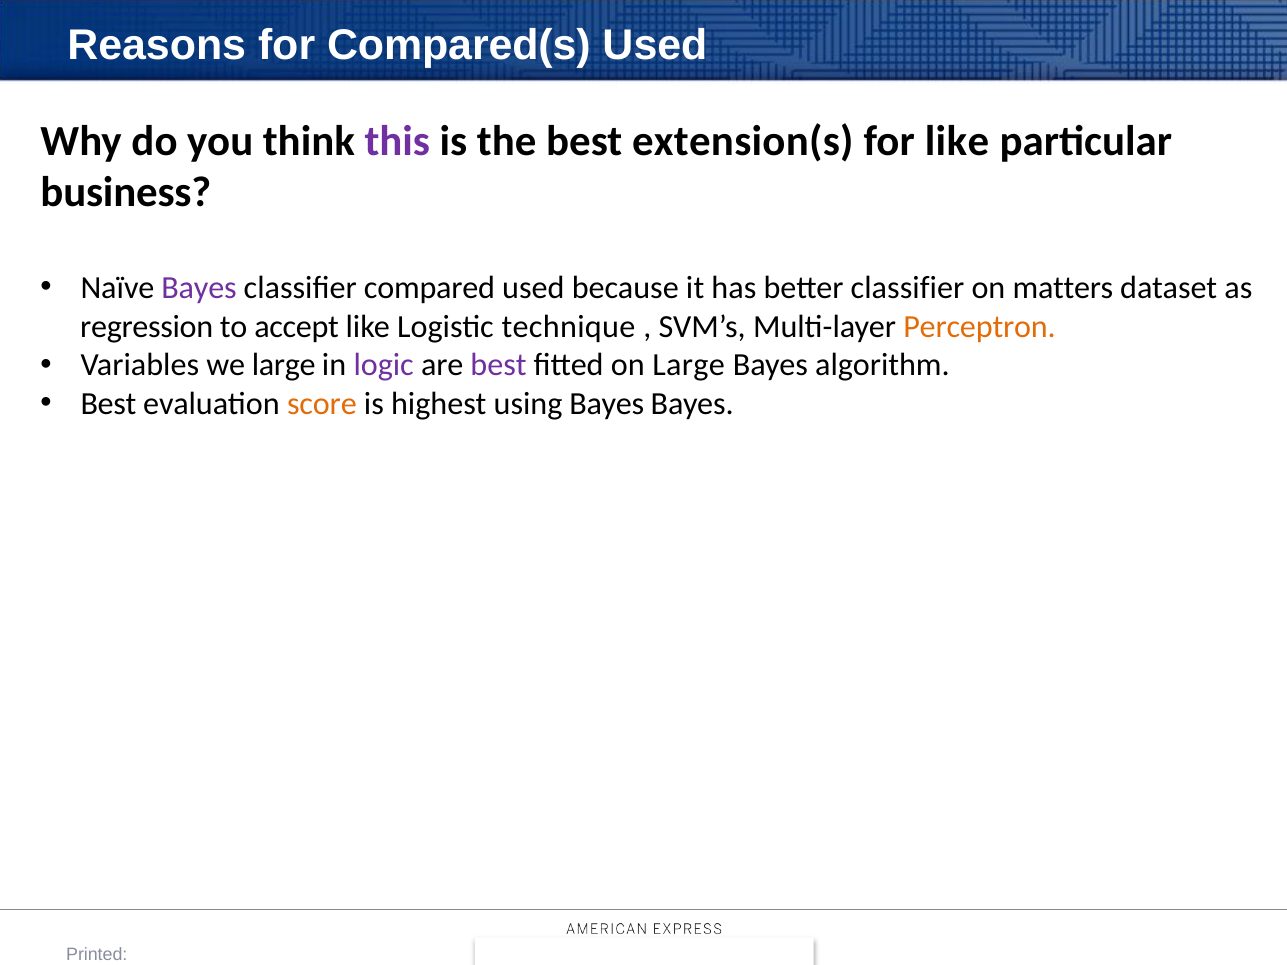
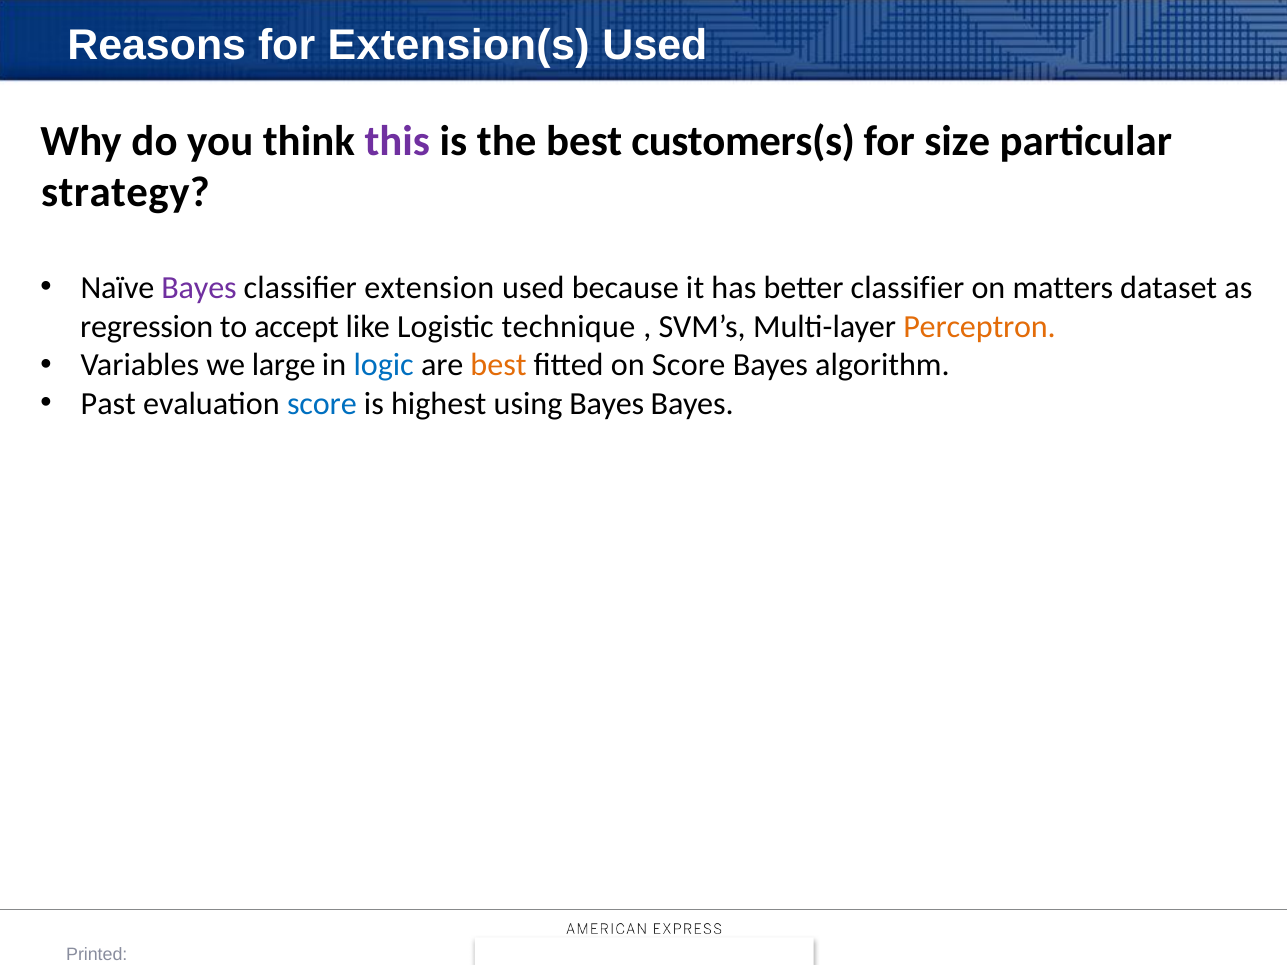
Compared(s: Compared(s -> Extension(s
extension(s: extension(s -> customers(s
for like: like -> size
business: business -> strategy
compared: compared -> extension
logic colour: purple -> blue
best at (499, 365) colour: purple -> orange
on Large: Large -> Score
Best at (108, 404): Best -> Past
score at (322, 404) colour: orange -> blue
